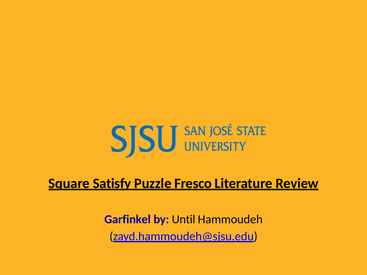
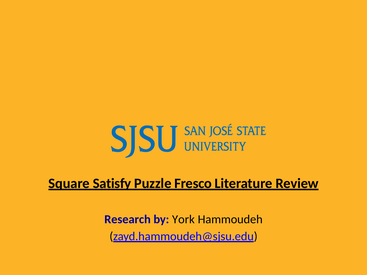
Garfinkel: Garfinkel -> Research
Until: Until -> York
